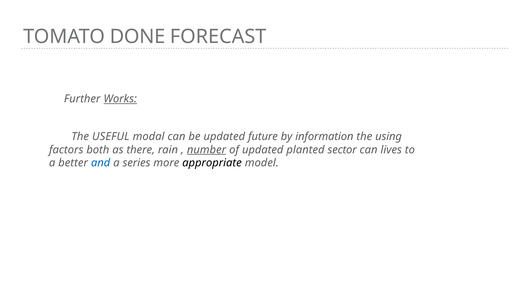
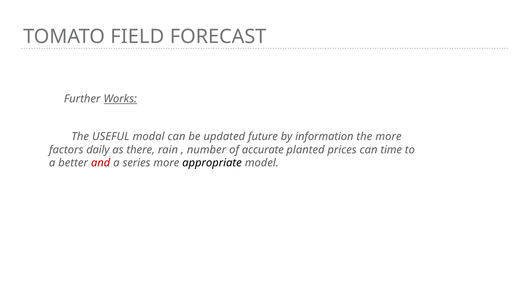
DONE: DONE -> FIELD
the using: using -> more
both: both -> daily
number underline: present -> none
of updated: updated -> accurate
sector: sector -> prices
lives: lives -> time
and colour: blue -> red
